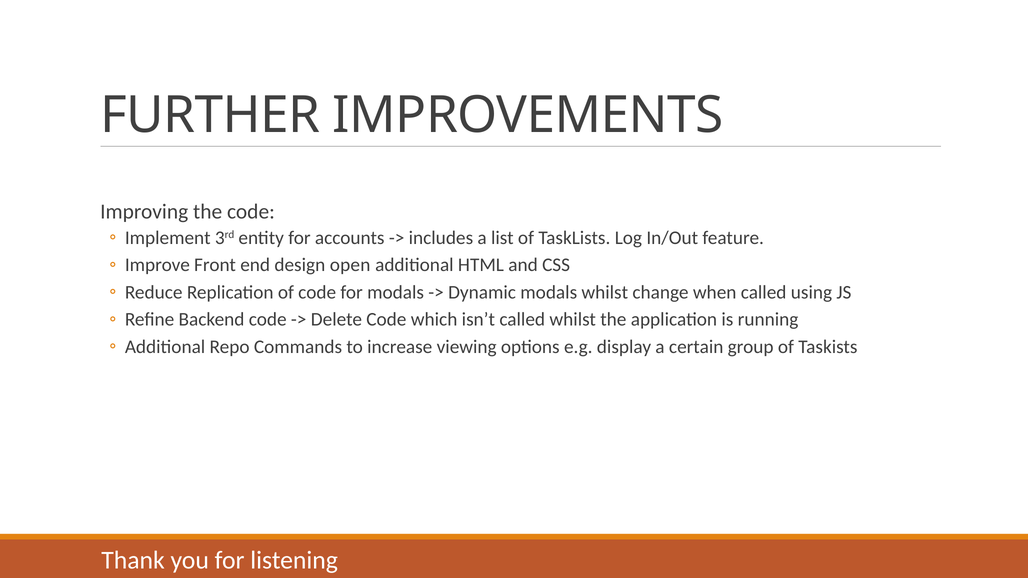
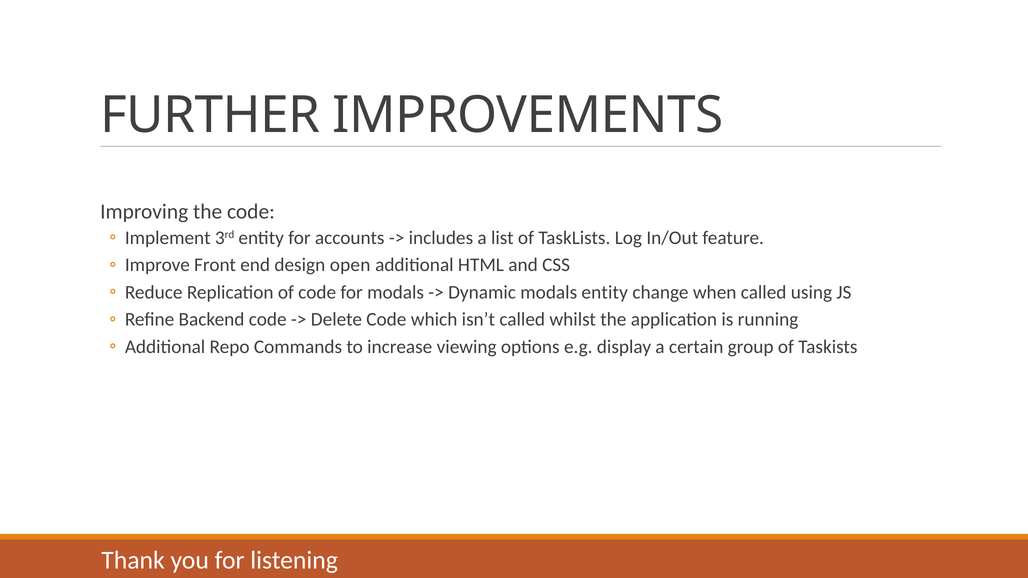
modals whilst: whilst -> entity
